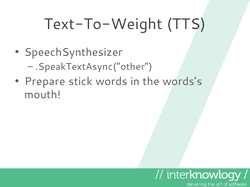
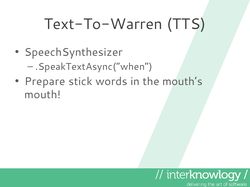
Text-To-Weight: Text-To-Weight -> Text-To-Warren
.SpeakTextAsync(“other: .SpeakTextAsync(“other -> .SpeakTextAsync(“when
words’s: words’s -> mouth’s
